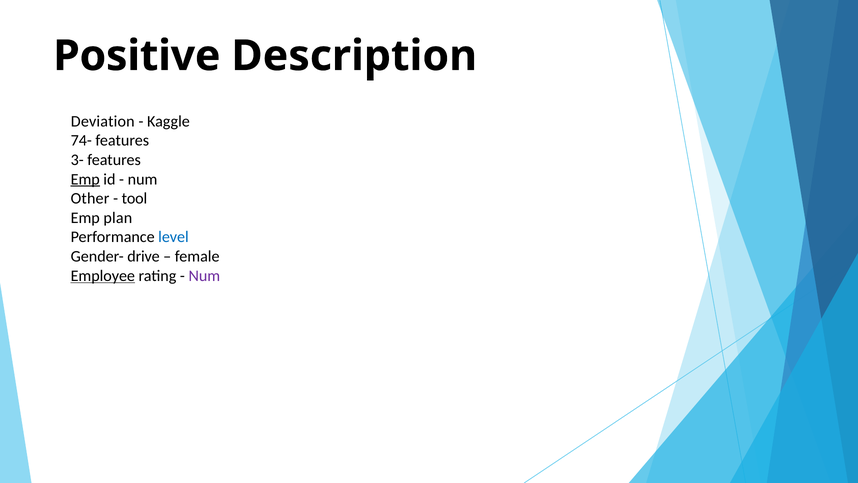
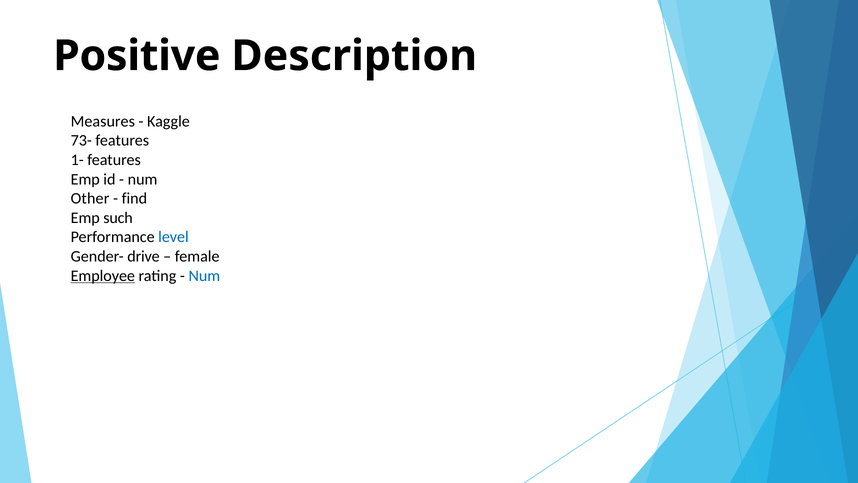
Deviation: Deviation -> Measures
74-: 74- -> 73-
3-: 3- -> 1-
Emp at (85, 179) underline: present -> none
tool: tool -> find
plan: plan -> such
Num at (204, 276) colour: purple -> blue
